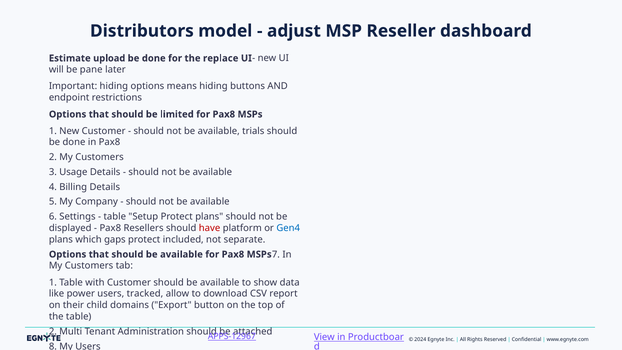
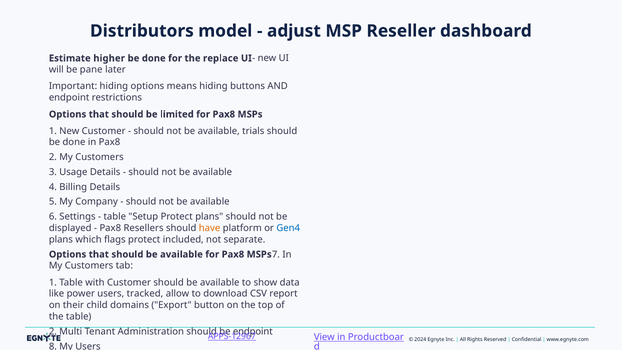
upload: upload -> higher
have colour: red -> orange
gaps: gaps -> flags
attached at (253, 331): attached -> endpoint
